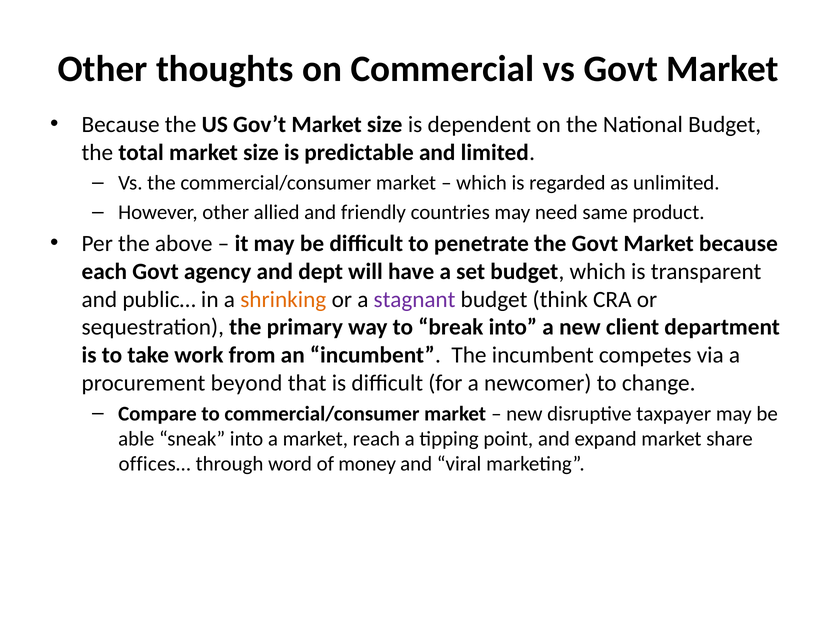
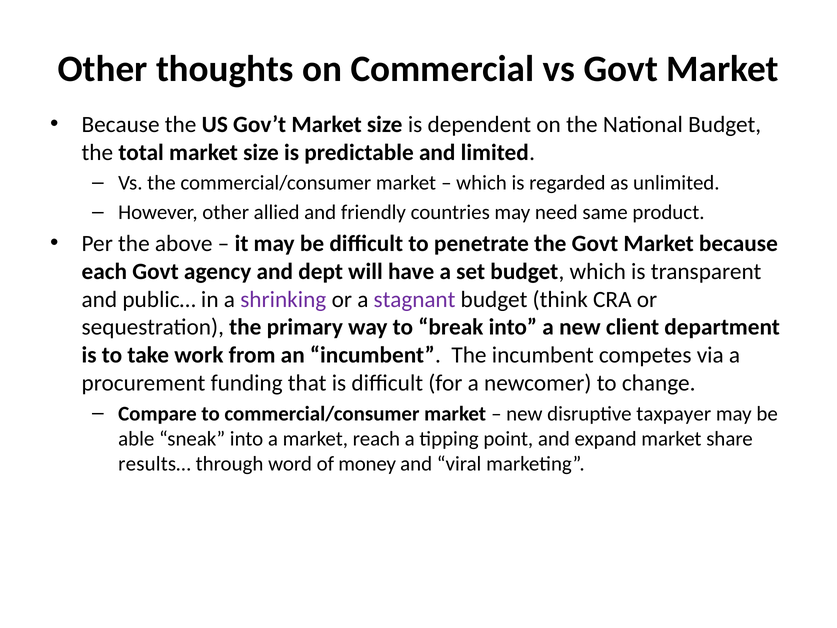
shrinking colour: orange -> purple
beyond: beyond -> funding
offices…: offices… -> results…
